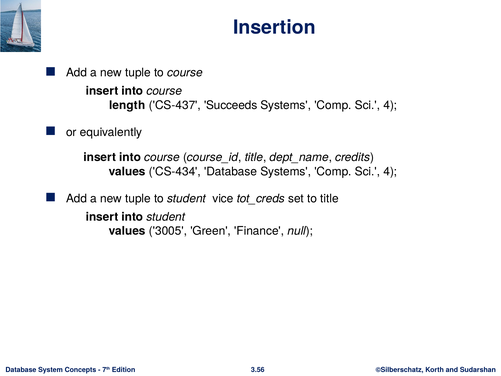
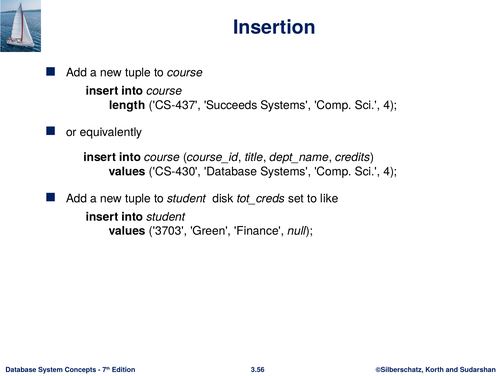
CS-434: CS-434 -> CS-430
vice: vice -> disk
to title: title -> like
3005: 3005 -> 3703
